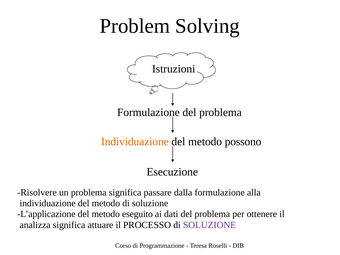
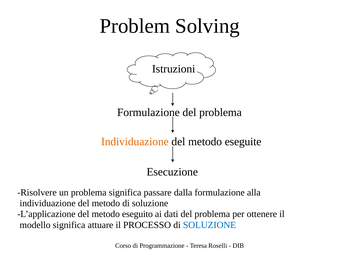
possono: possono -> eseguite
analizza: analizza -> modello
SOLUZIONE at (210, 225) colour: purple -> blue
